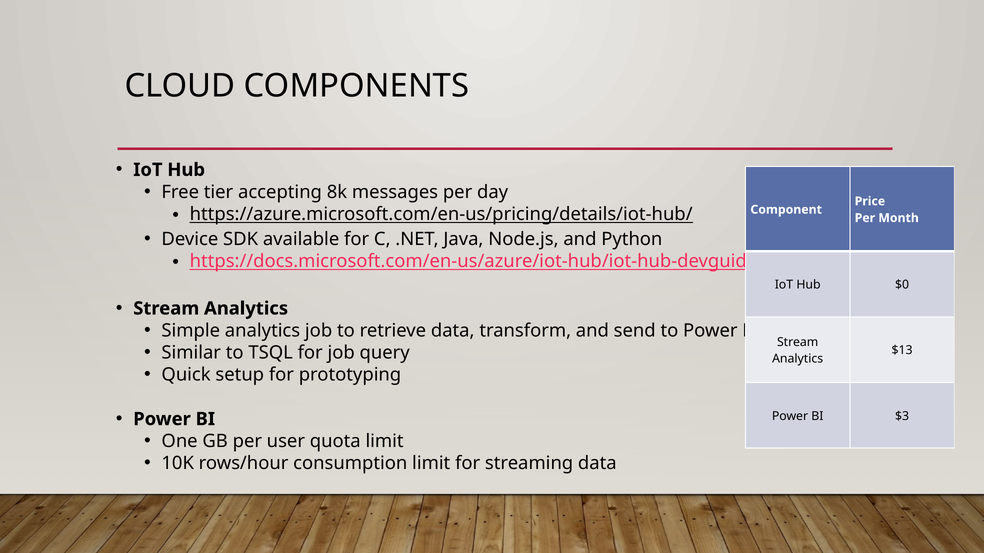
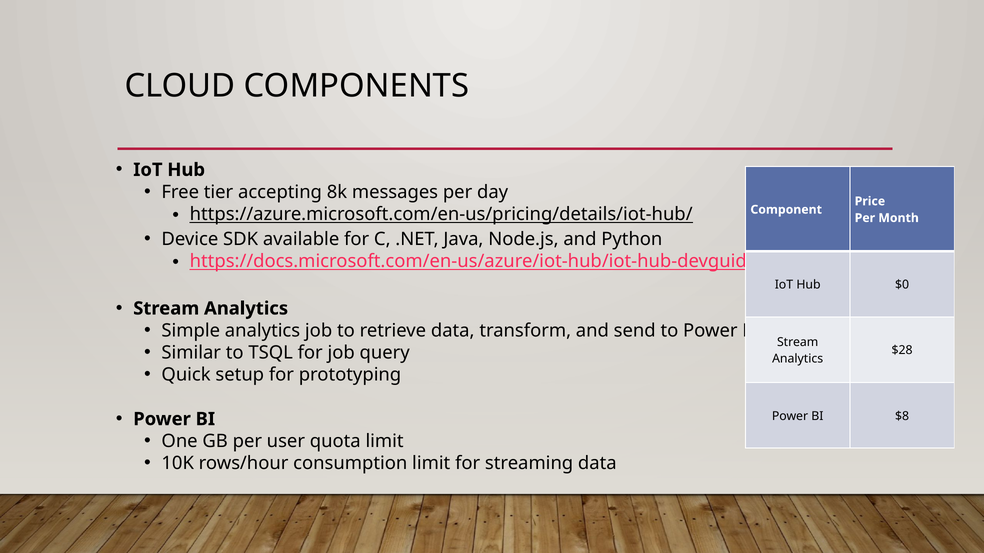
$13: $13 -> $28
$3: $3 -> $8
